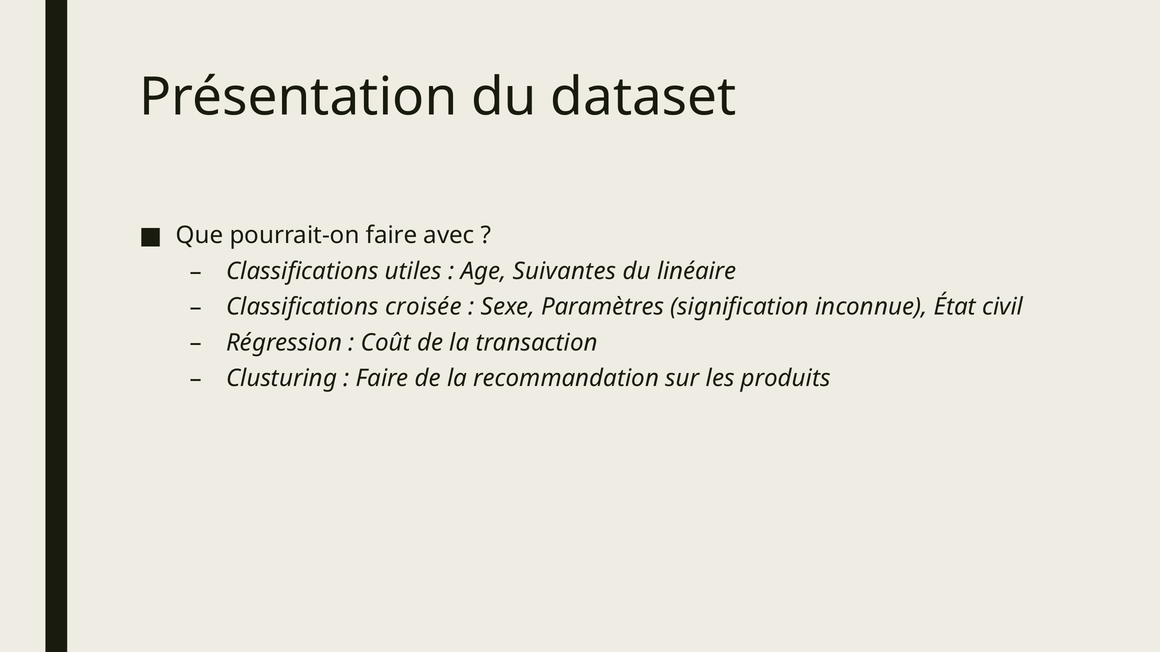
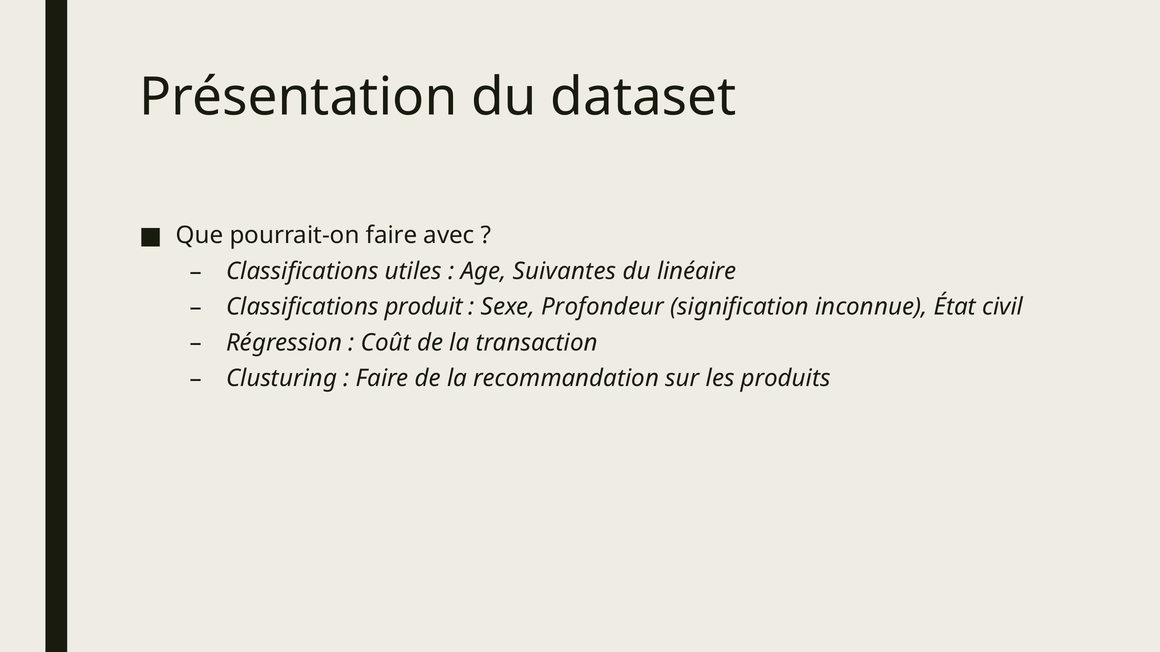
croisée: croisée -> produit
Paramètres: Paramètres -> Profondeur
